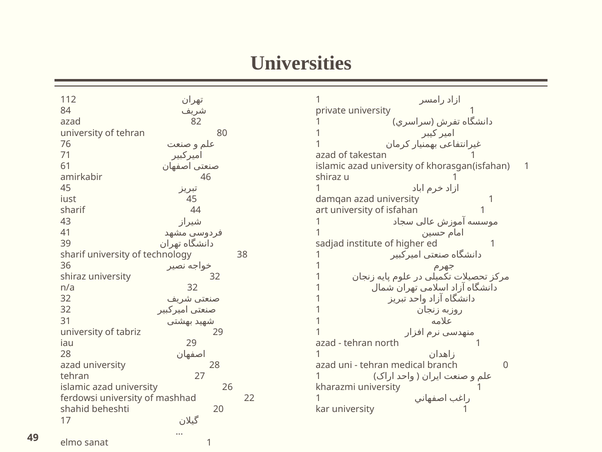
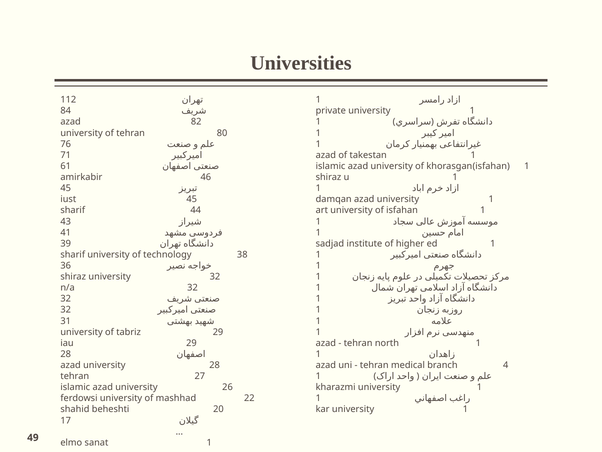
0: 0 -> 4
